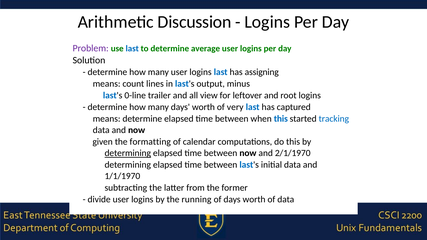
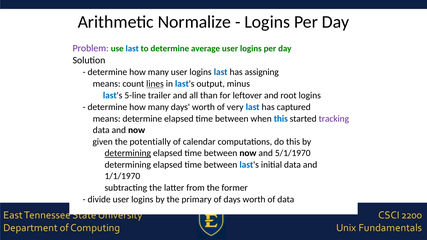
Discussion: Discussion -> Normalize
lines underline: none -> present
0-line: 0-line -> 5-line
view: view -> than
tracking colour: blue -> purple
formatting: formatting -> potentially
2/1/1970: 2/1/1970 -> 5/1/1970
running: running -> primary
